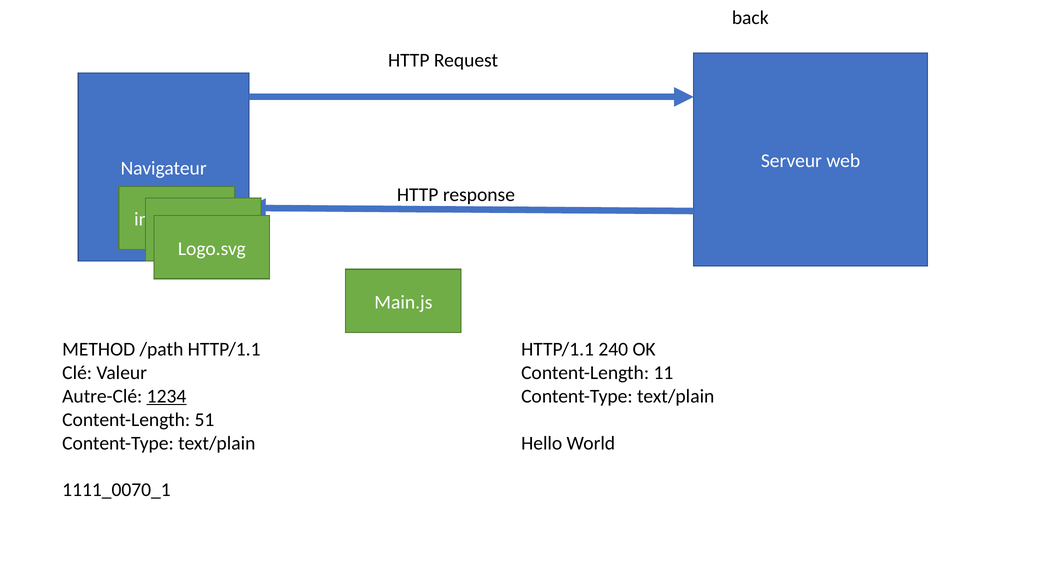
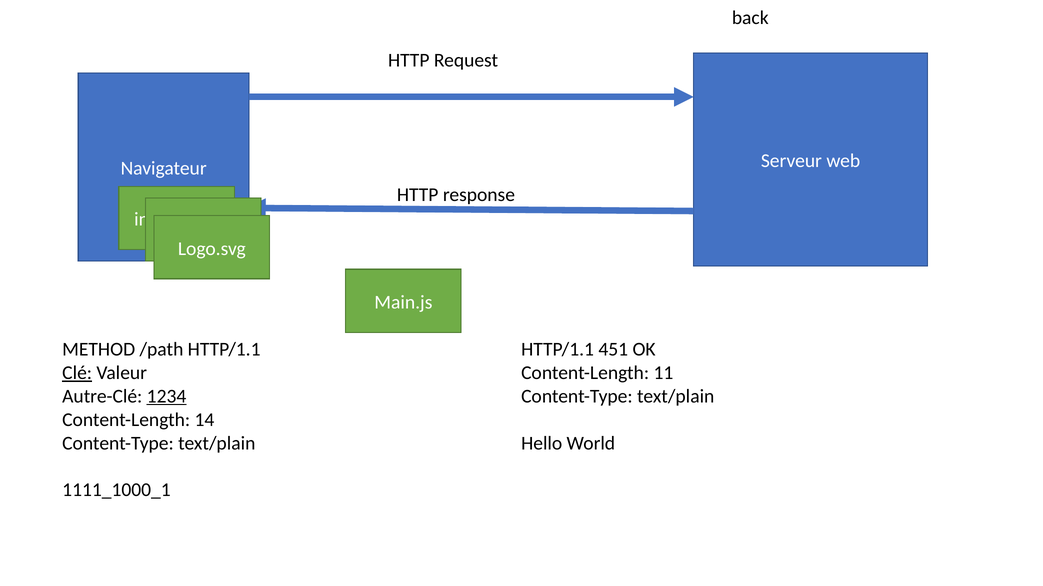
240: 240 -> 451
Clé underline: none -> present
51: 51 -> 14
1111_0070_1: 1111_0070_1 -> 1111_1000_1
